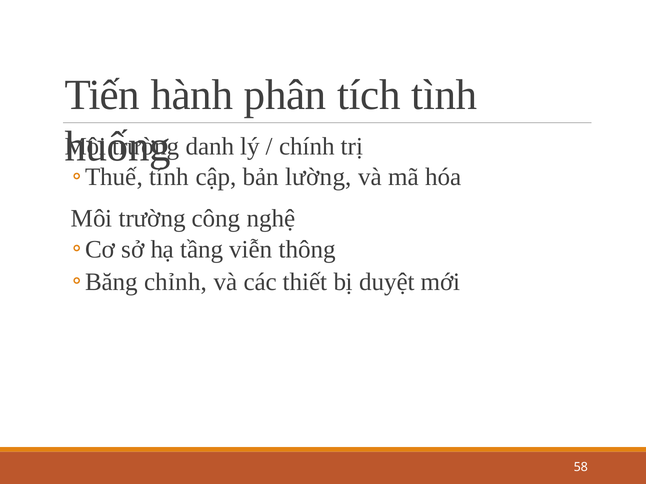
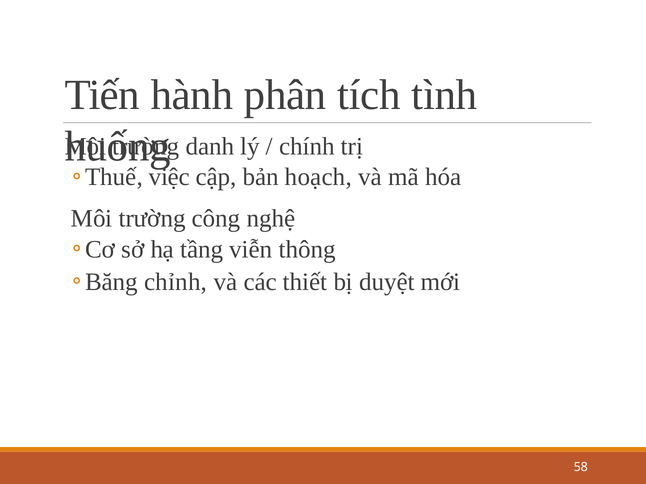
tính: tính -> việc
lường: lường -> hoạch
